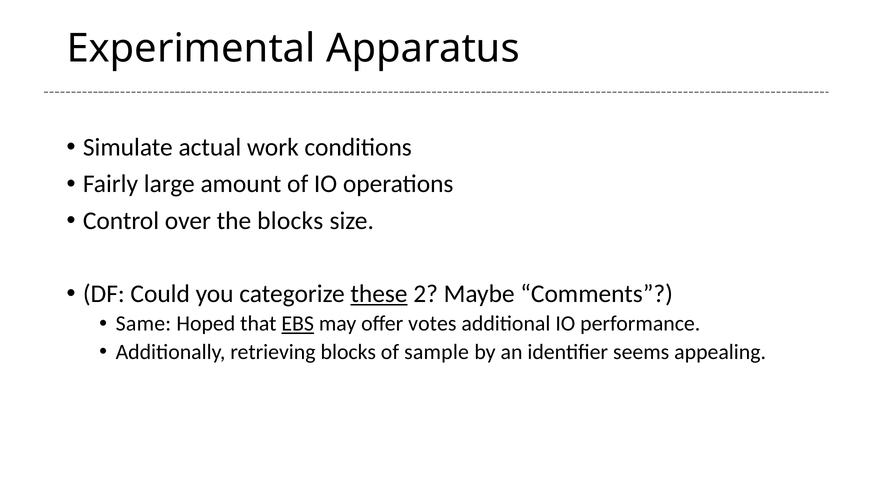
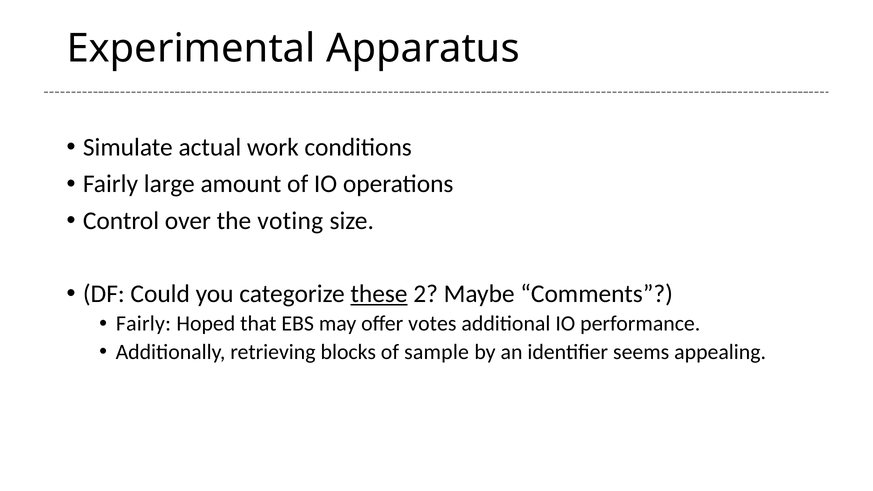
the blocks: blocks -> voting
Same at (143, 324): Same -> Fairly
EBS underline: present -> none
